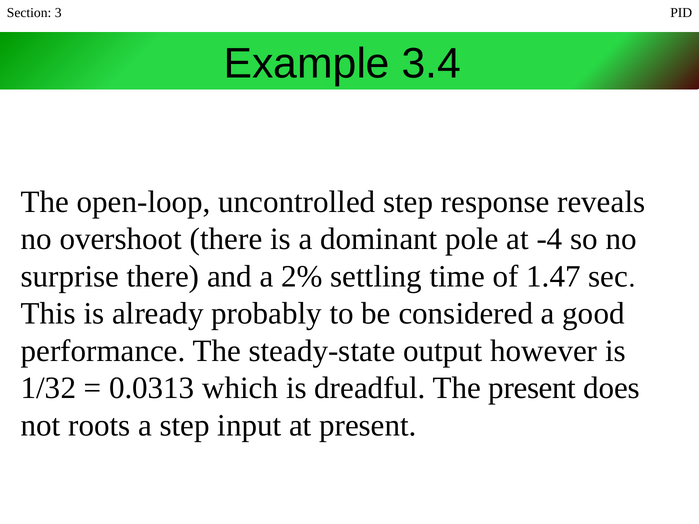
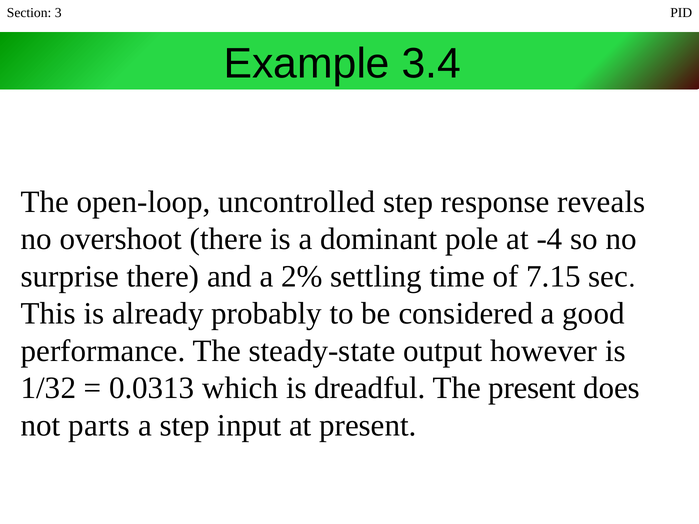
1.47: 1.47 -> 7.15
roots: roots -> parts
